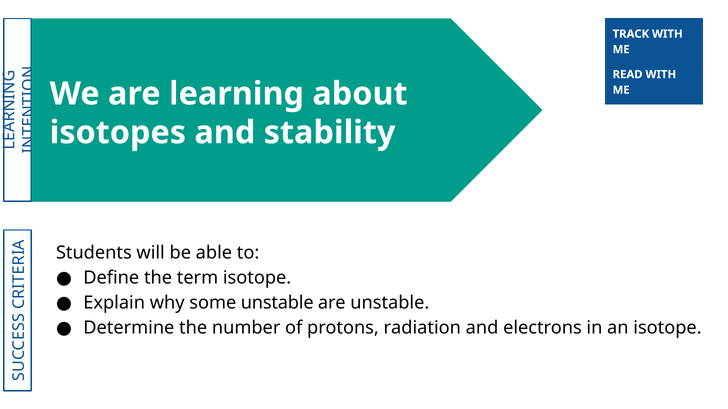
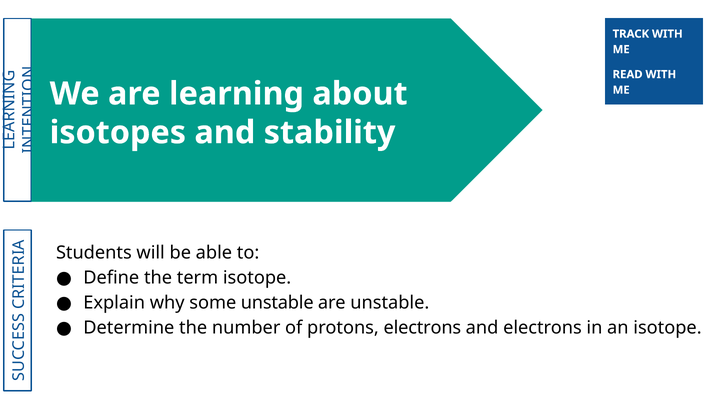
protons radiation: radiation -> electrons
